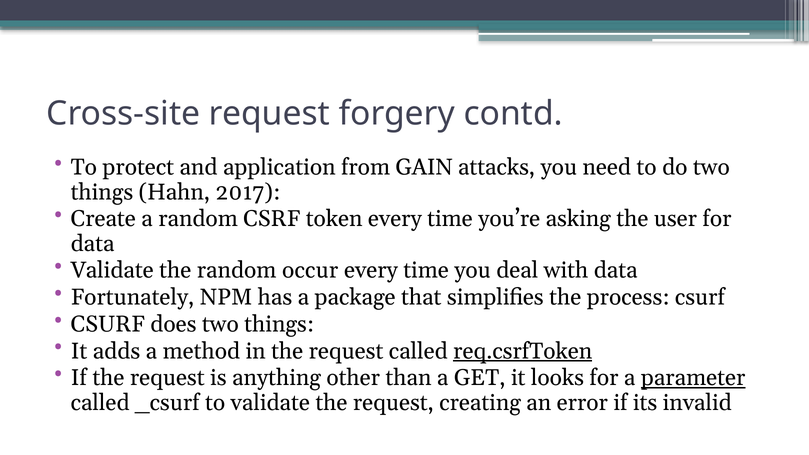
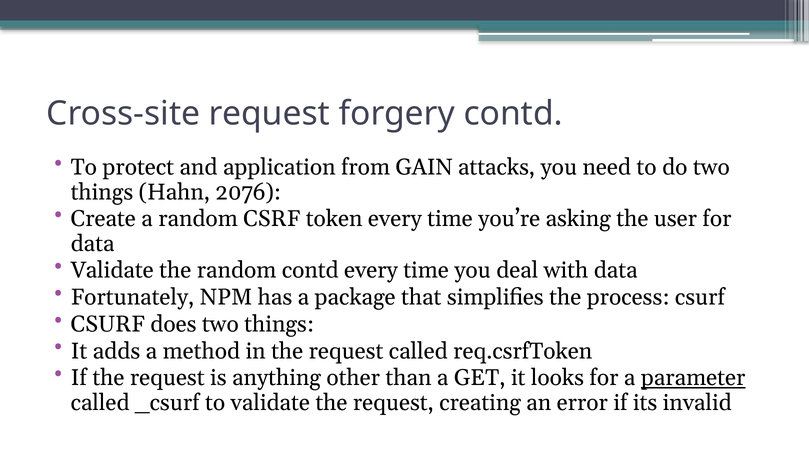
2017: 2017 -> 2076
random occur: occur -> contd
req.csrfToken underline: present -> none
